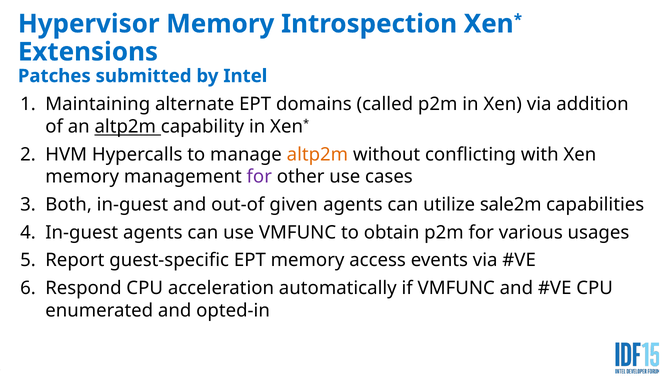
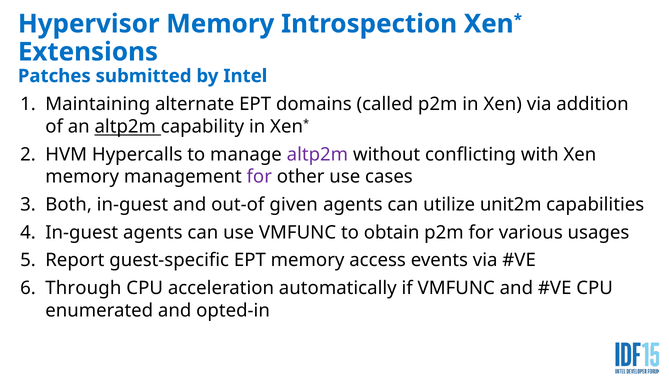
altp2m at (317, 155) colour: orange -> purple
sale2m: sale2m -> unit2m
Respond: Respond -> Through
